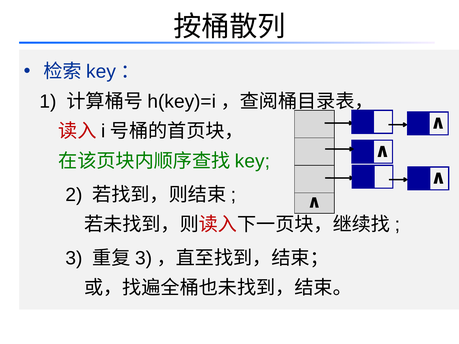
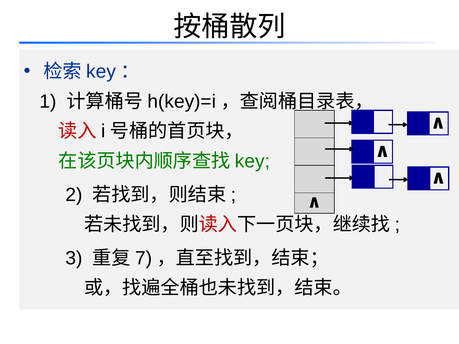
3 at (144, 258): 3 -> 7
